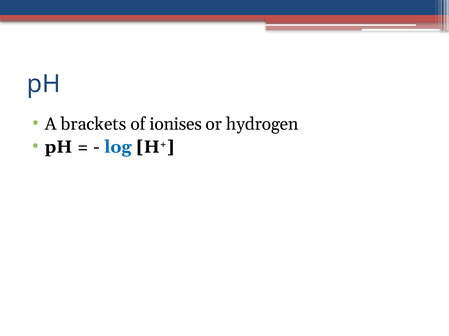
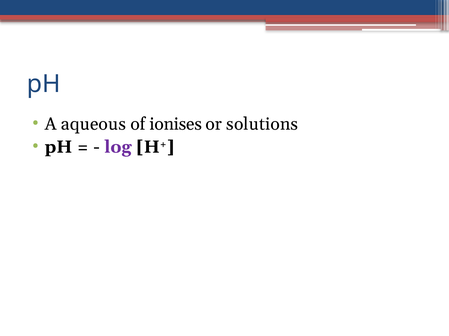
brackets: brackets -> aqueous
hydrogen: hydrogen -> solutions
log colour: blue -> purple
